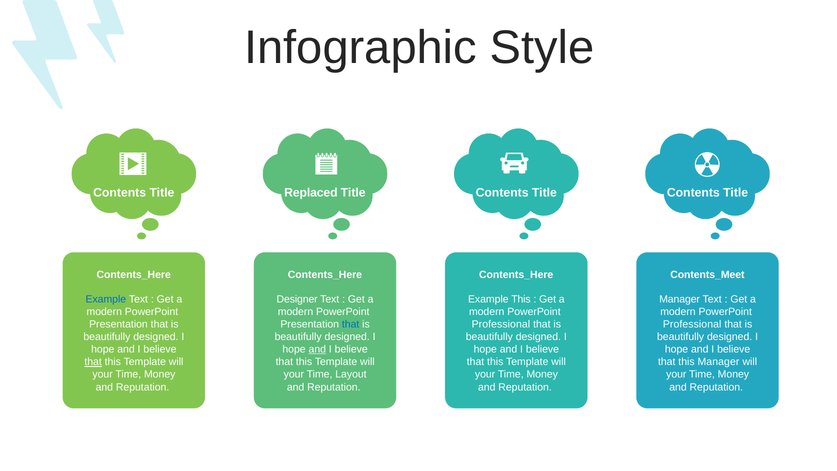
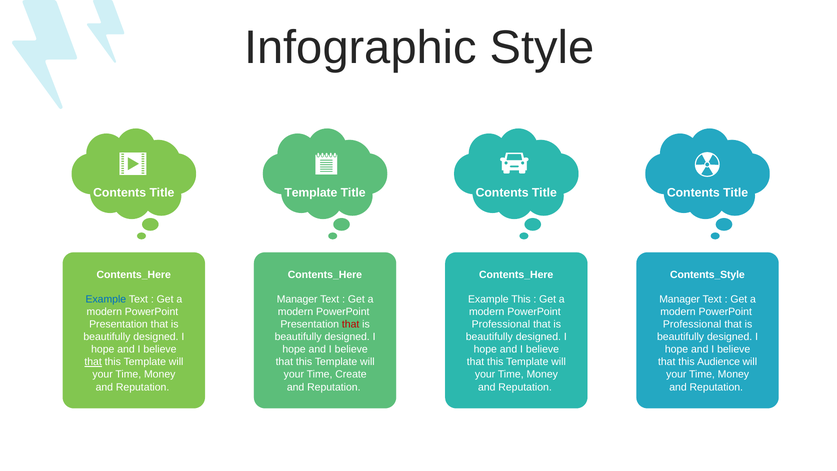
Replaced at (311, 193): Replaced -> Template
Contents_Meet: Contents_Meet -> Contents_Style
Designer at (297, 299): Designer -> Manager
that at (351, 324) colour: blue -> red
and at (317, 349) underline: present -> none
this Manager: Manager -> Audience
Layout: Layout -> Create
